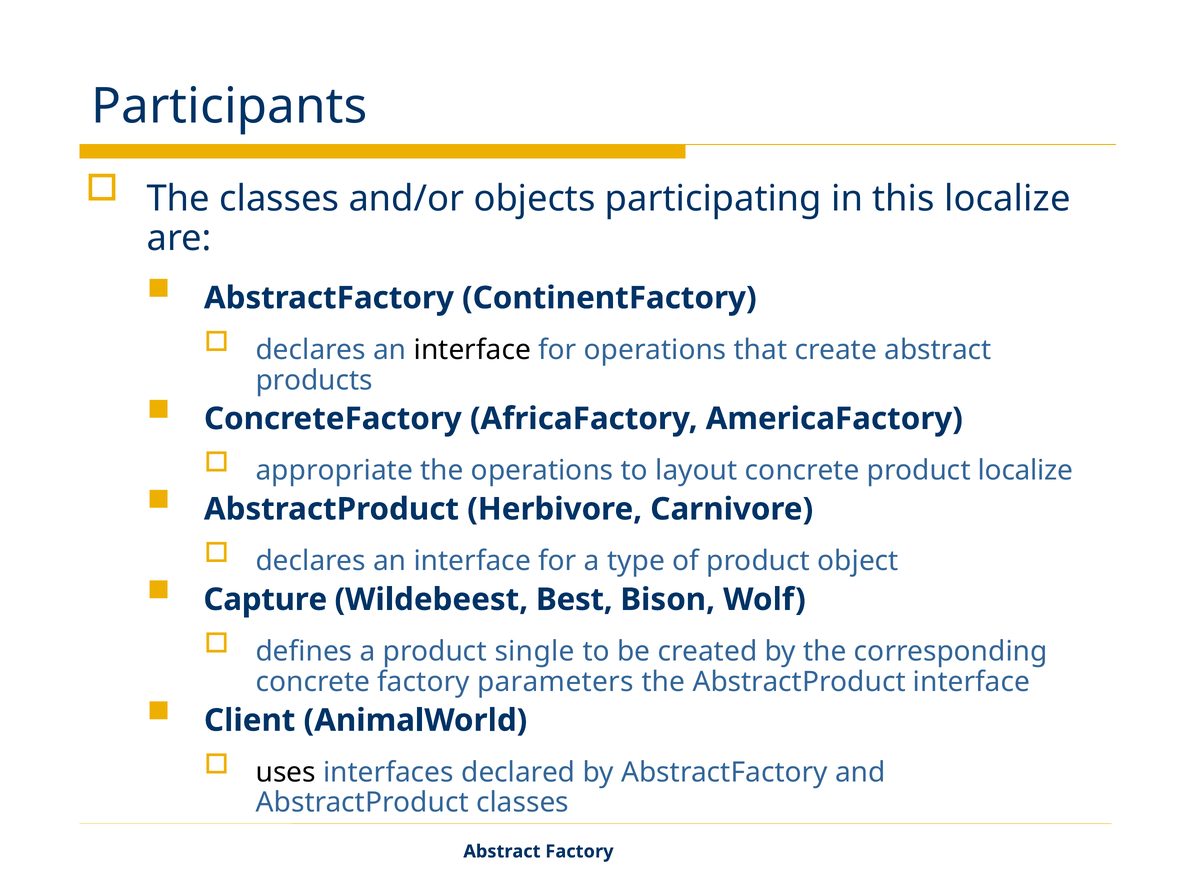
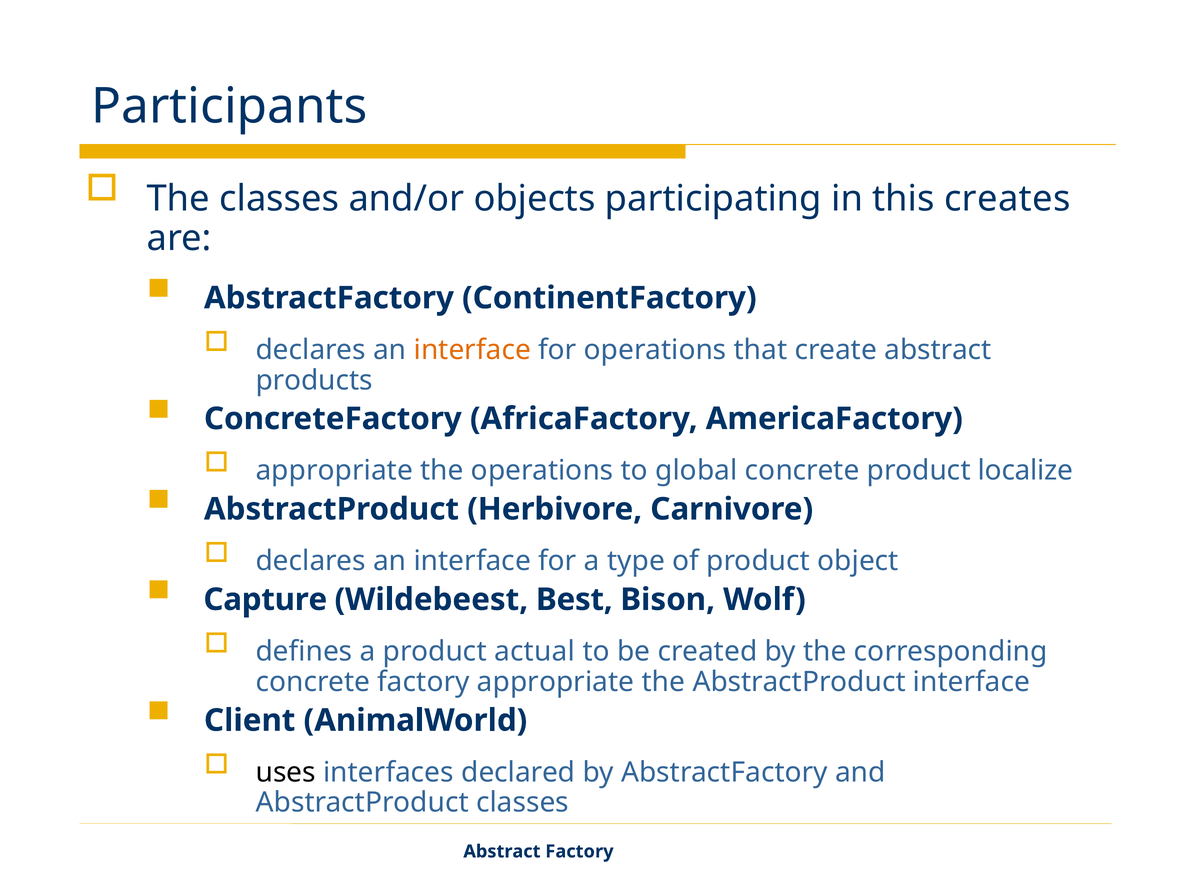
this localize: localize -> creates
interface at (472, 350) colour: black -> orange
layout: layout -> global
single: single -> actual
factory parameters: parameters -> appropriate
